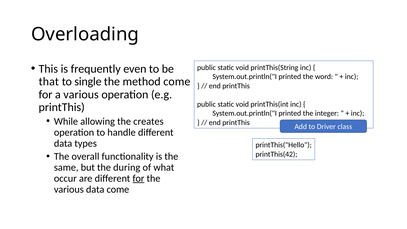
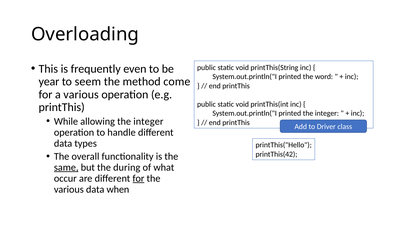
that: that -> year
single: single -> seem
allowing the creates: creates -> integer
same underline: none -> present
data come: come -> when
